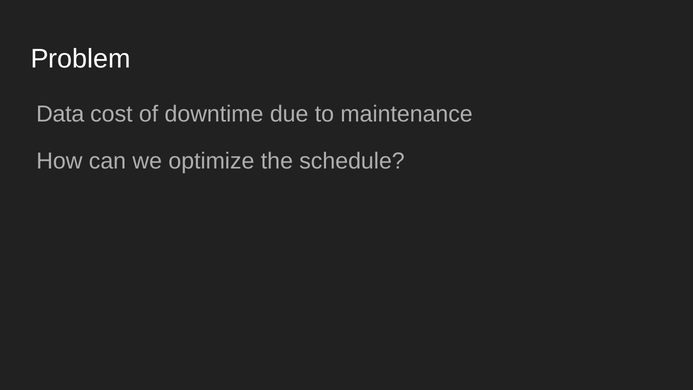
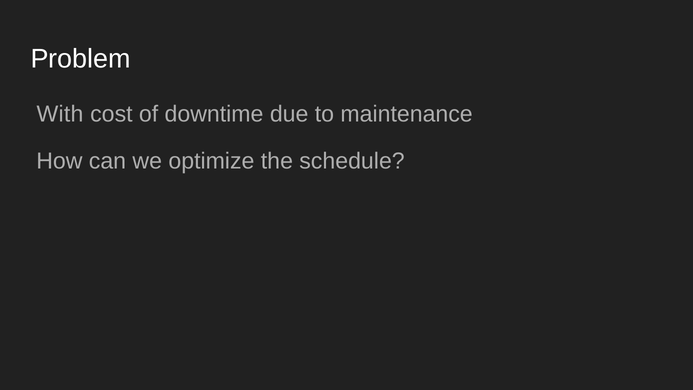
Data: Data -> With
